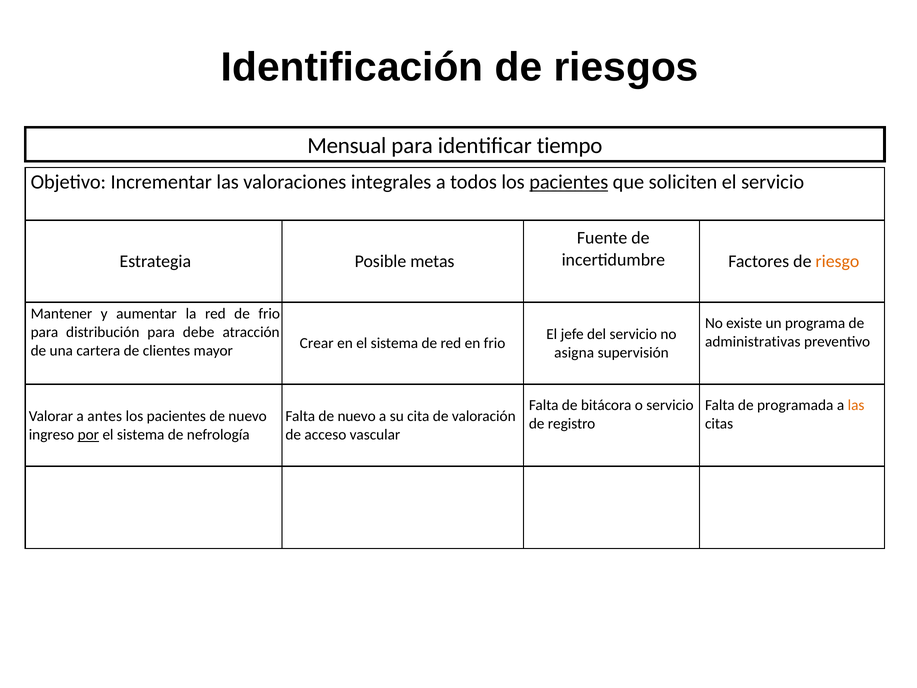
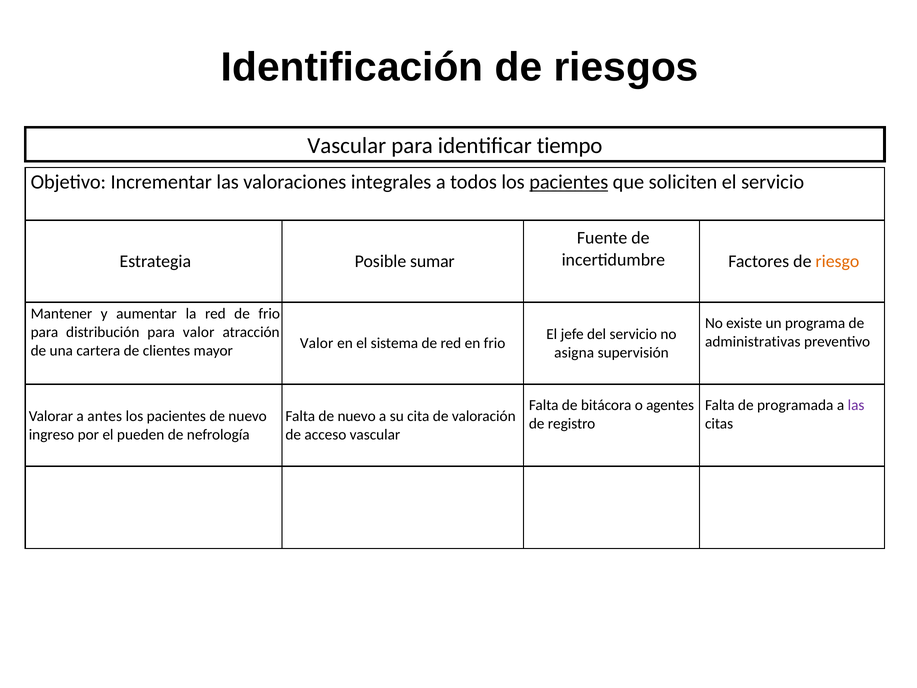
Mensual at (347, 146): Mensual -> Vascular
metas: metas -> sumar
para debe: debe -> valor
mayor Crear: Crear -> Valor
o servicio: servicio -> agentes
las at (856, 405) colour: orange -> purple
por underline: present -> none
sistema at (141, 435): sistema -> pueden
